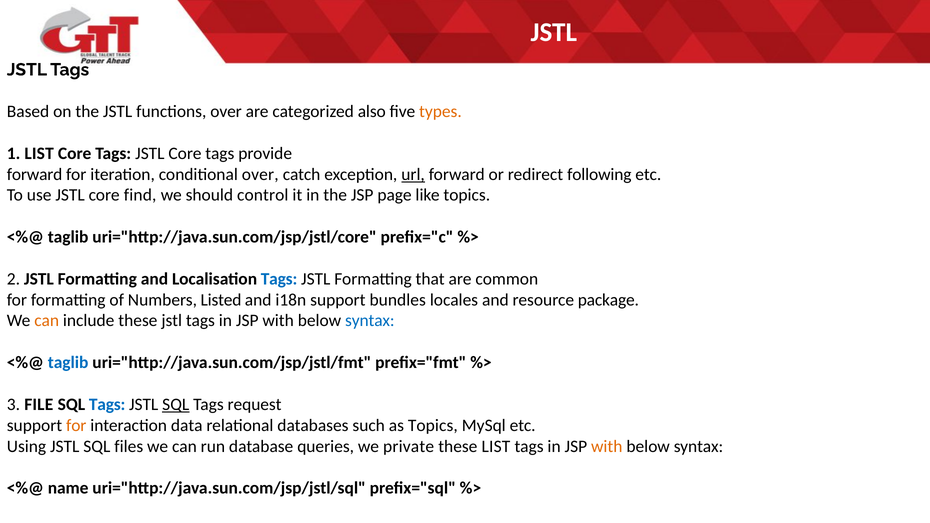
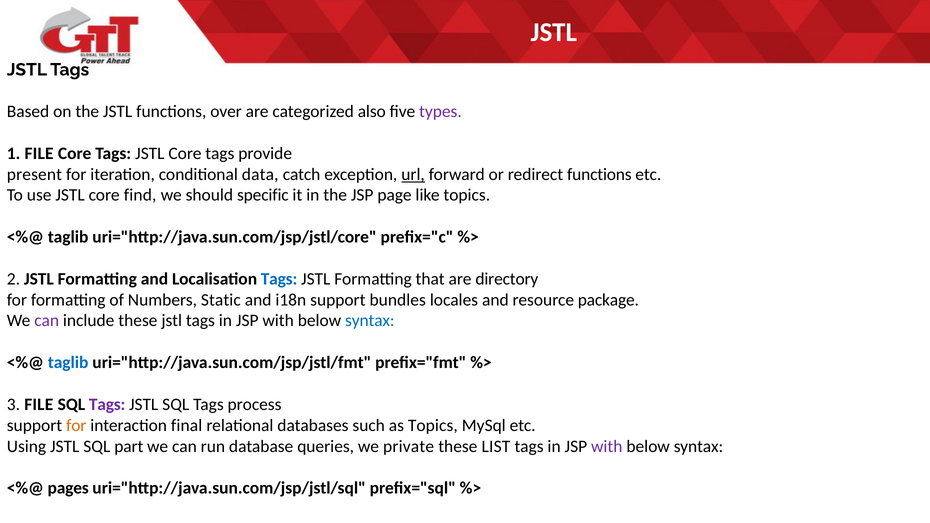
types colour: orange -> purple
1 LIST: LIST -> FILE
forward at (35, 174): forward -> present
conditional over: over -> data
redirect following: following -> functions
control: control -> specific
common: common -> directory
Listed: Listed -> Static
can at (47, 321) colour: orange -> purple
Tags at (107, 405) colour: blue -> purple
SQL at (176, 405) underline: present -> none
request: request -> process
data: data -> final
files: files -> part
with at (607, 446) colour: orange -> purple
name: name -> pages
